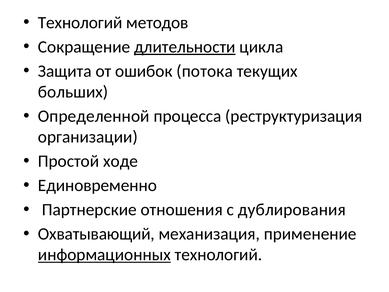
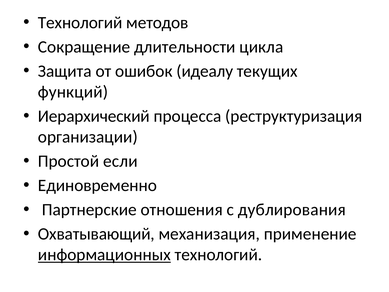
длительности underline: present -> none
потока: потока -> идеалу
больших: больших -> функций
Определенной: Определенной -> Иерархический
ходе: ходе -> если
